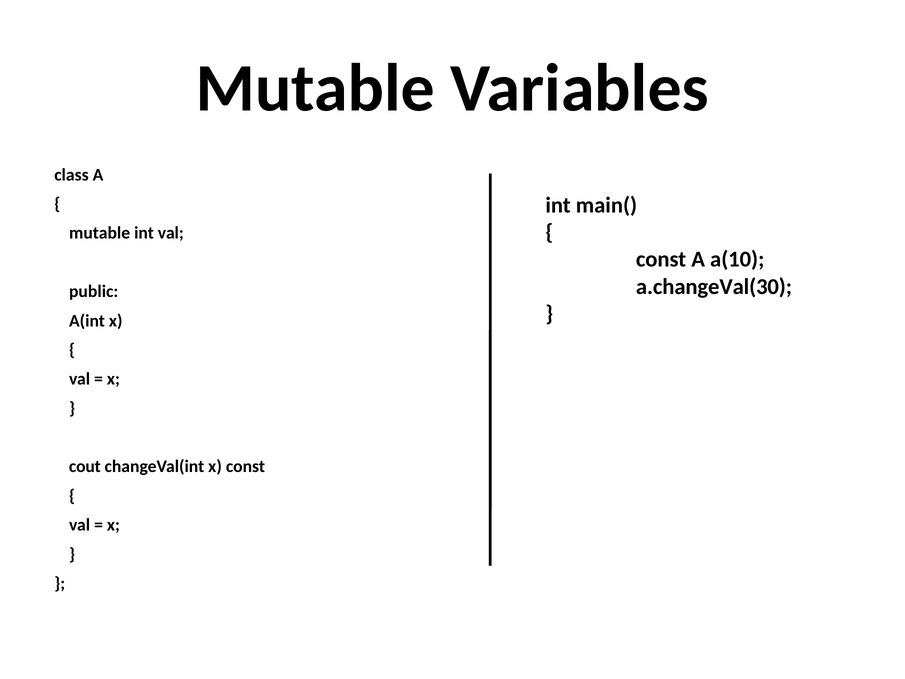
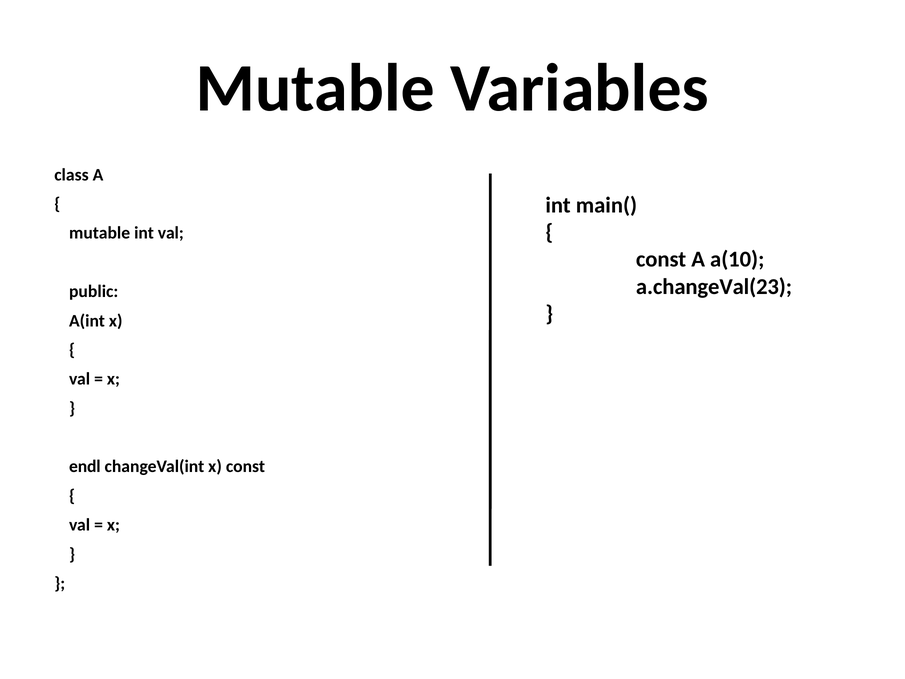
a.changeVal(30: a.changeVal(30 -> a.changeVal(23
cout: cout -> endl
